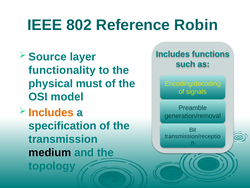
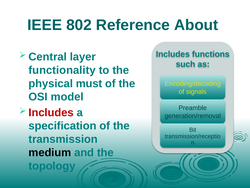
Robin: Robin -> About
Source: Source -> Central
Includes at (51, 112) colour: orange -> red
